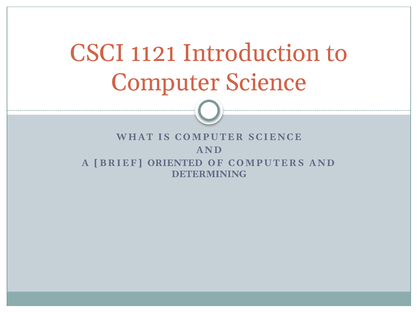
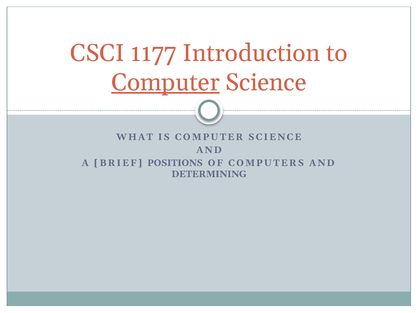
1121: 1121 -> 1177
Computer at (166, 83) underline: none -> present
ORIENTED: ORIENTED -> POSITIONS
